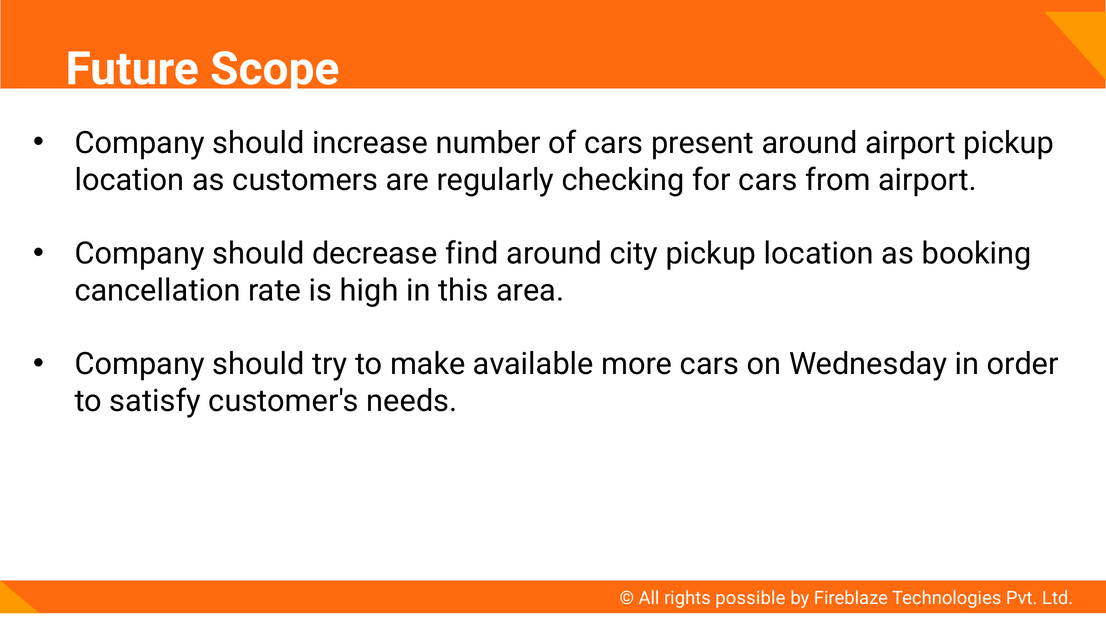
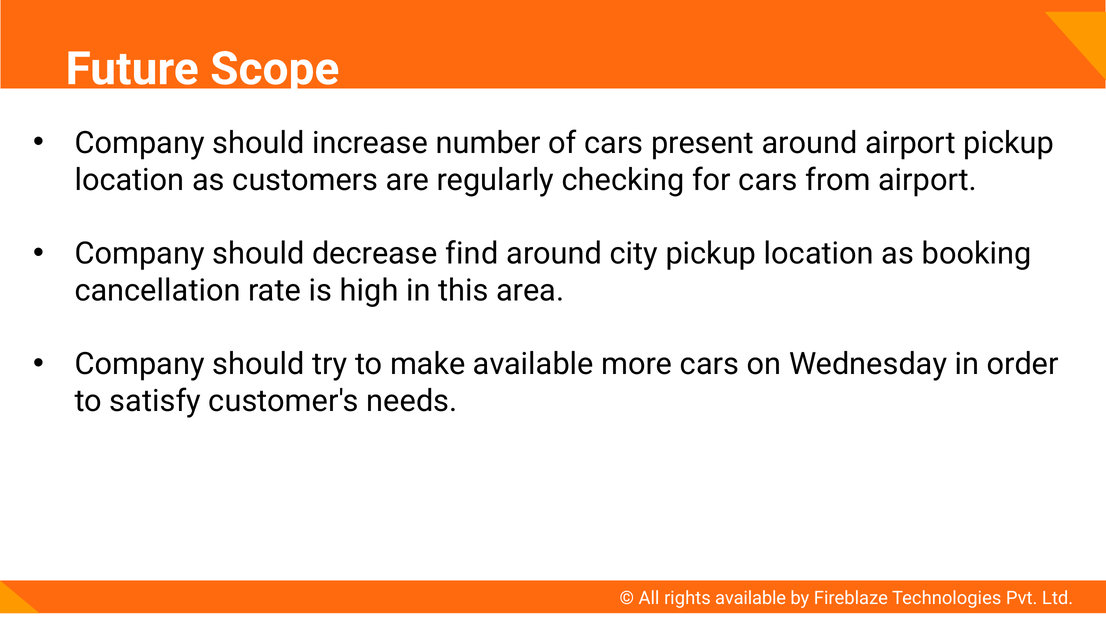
rights possible: possible -> available
